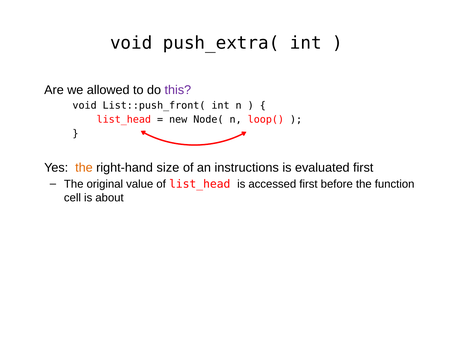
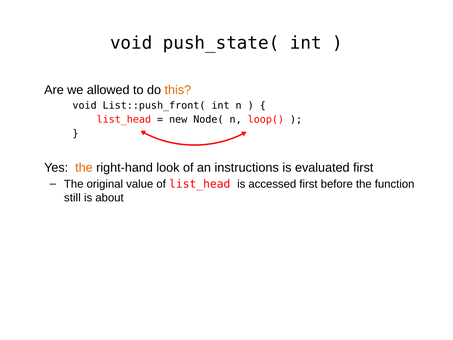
push_extra(: push_extra( -> push_state(
this colour: purple -> orange
size: size -> look
cell: cell -> still
